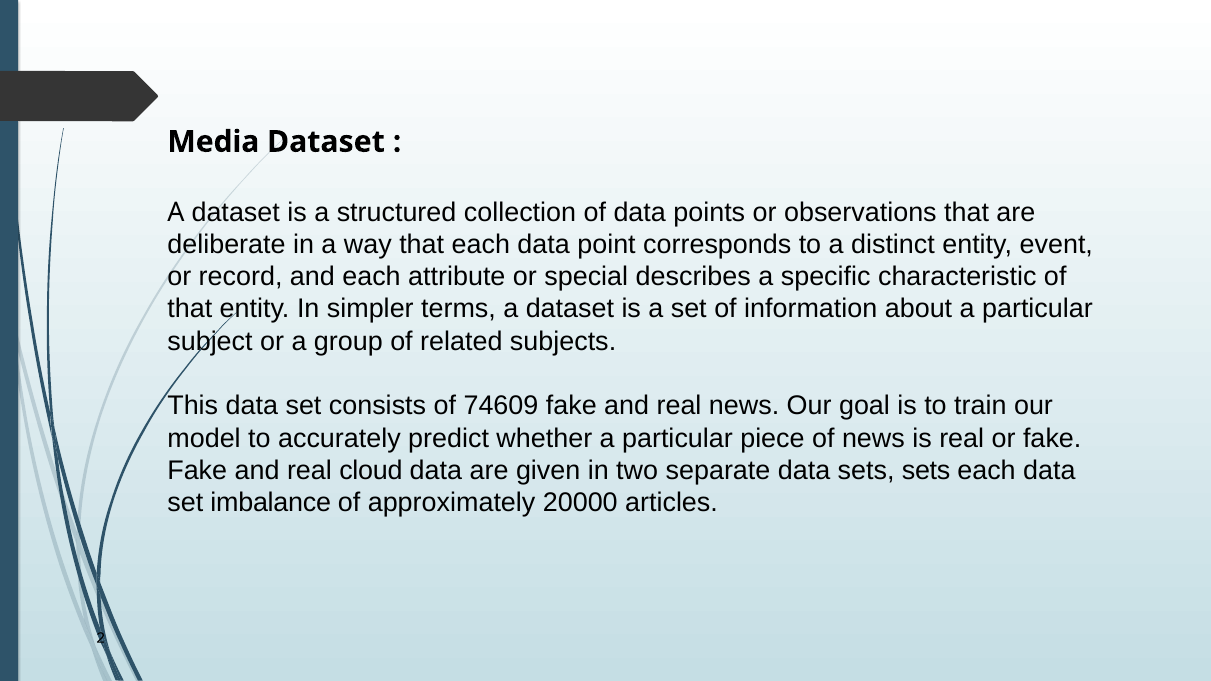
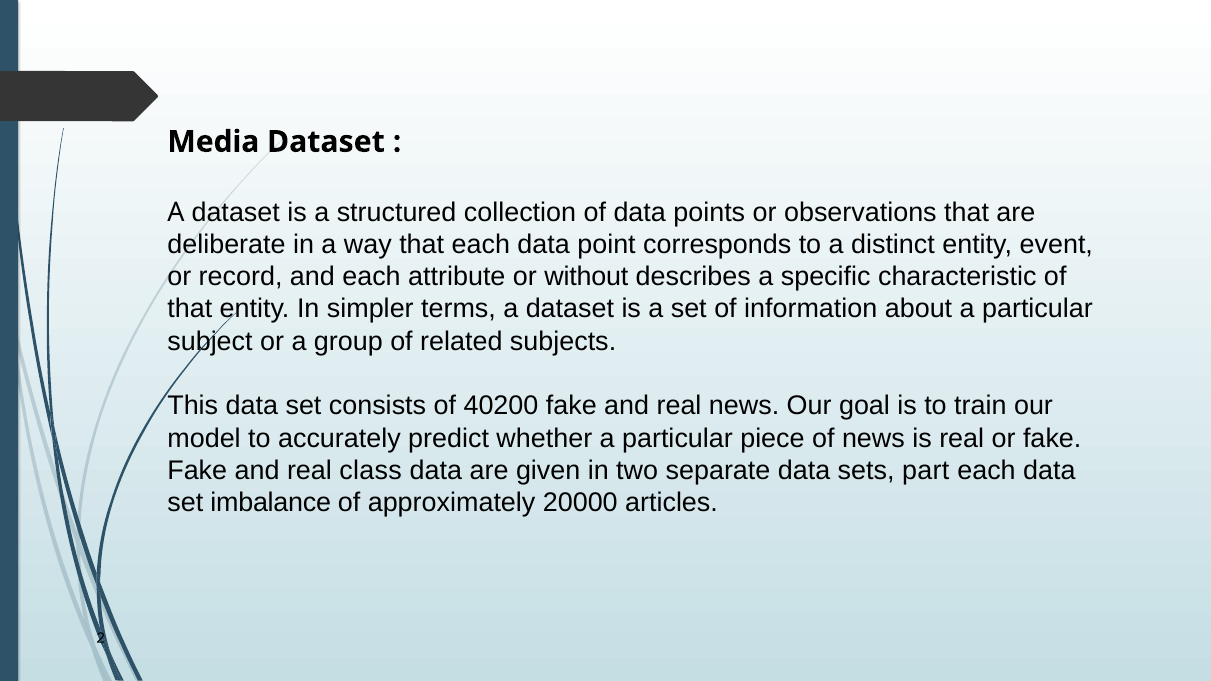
special: special -> without
74609: 74609 -> 40200
cloud: cloud -> class
sets sets: sets -> part
